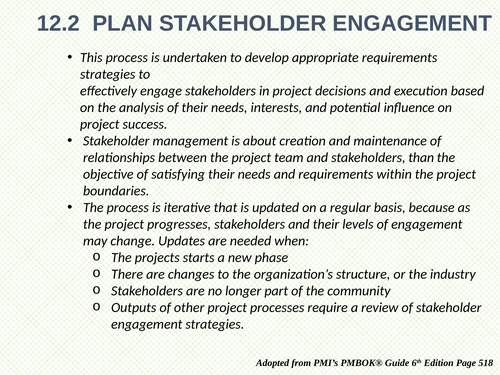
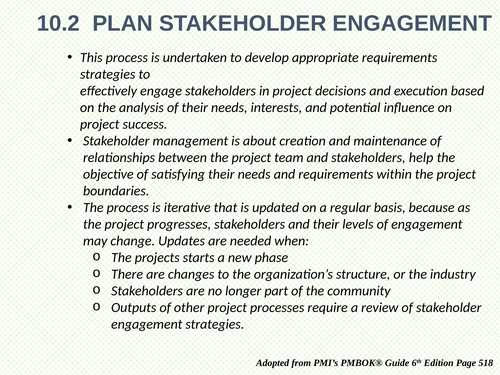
12.2: 12.2 -> 10.2
than: than -> help
